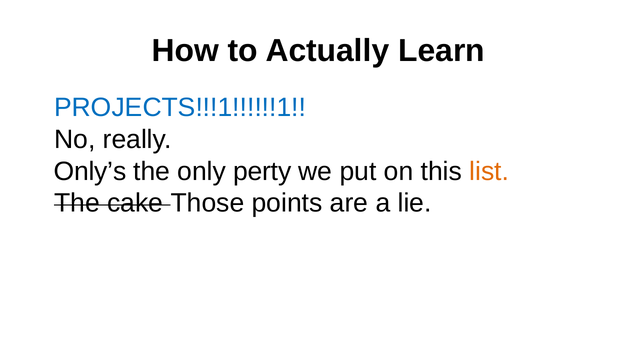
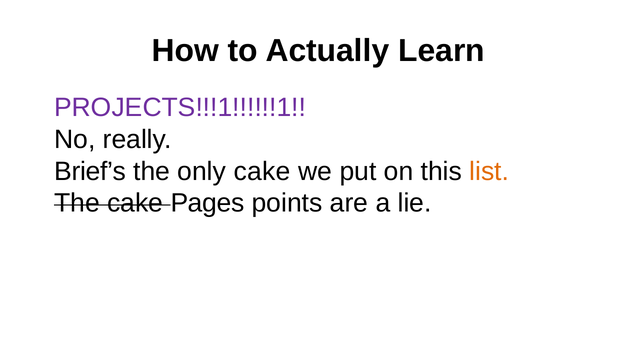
PROJECTS!!!1!!!!!!1 colour: blue -> purple
Only’s: Only’s -> Brief’s
only perty: perty -> cake
Those: Those -> Pages
